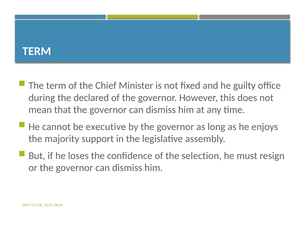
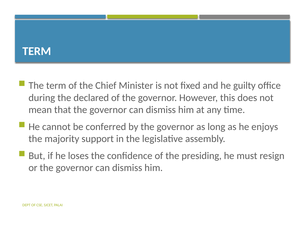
executive: executive -> conferred
selection: selection -> presiding
